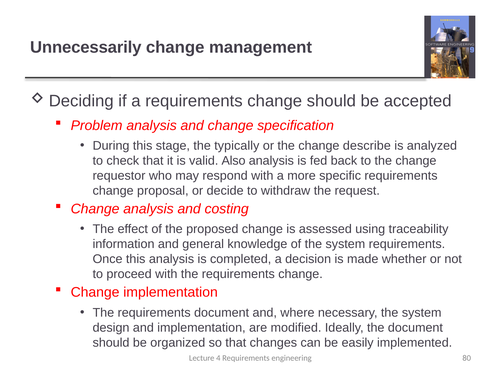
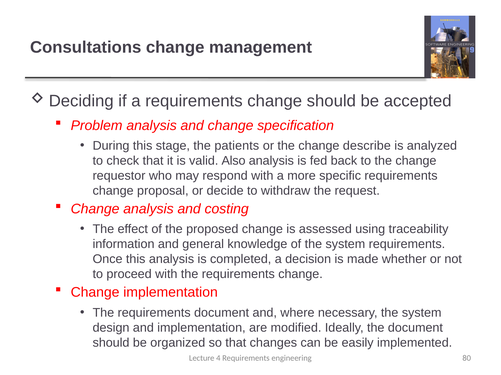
Unnecessarily: Unnecessarily -> Consultations
typically: typically -> patients
